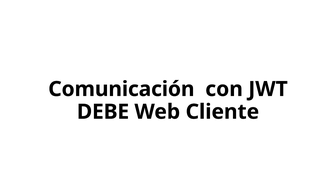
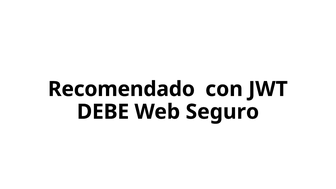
Comunicación: Comunicación -> Recomendado
Cliente: Cliente -> Seguro
